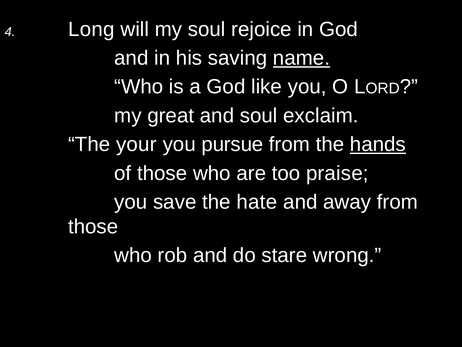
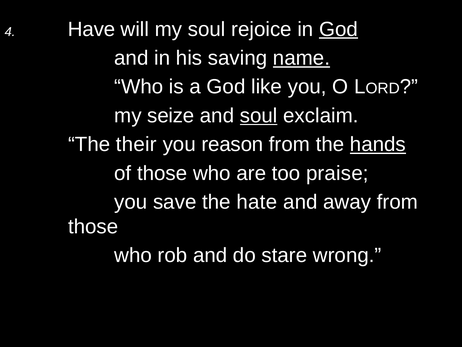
Long: Long -> Have
God at (338, 29) underline: none -> present
great: great -> seize
soul at (259, 115) underline: none -> present
your: your -> their
pursue: pursue -> reason
